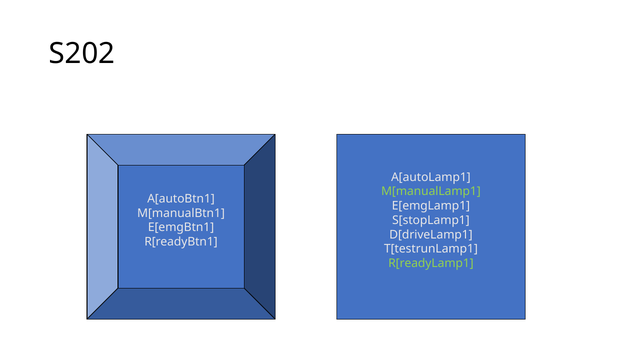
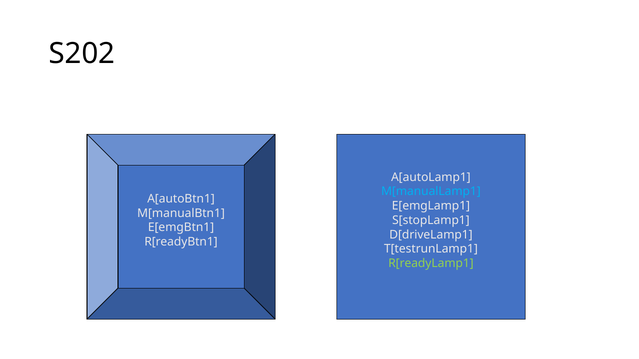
M[manualLamp1 colour: light green -> light blue
